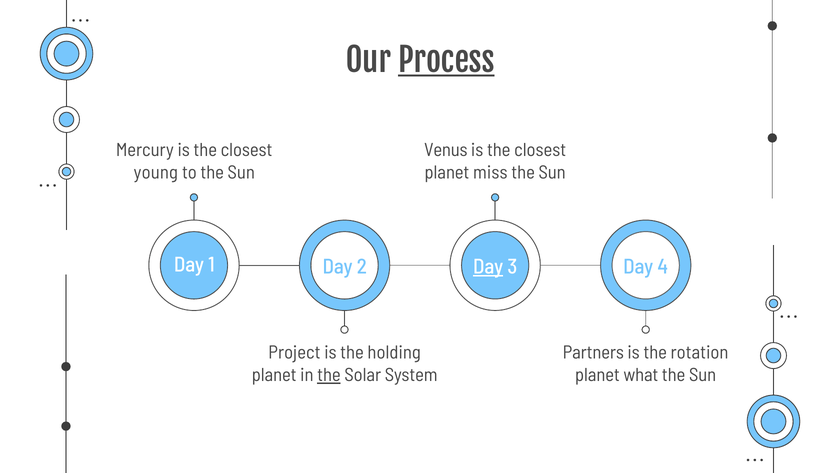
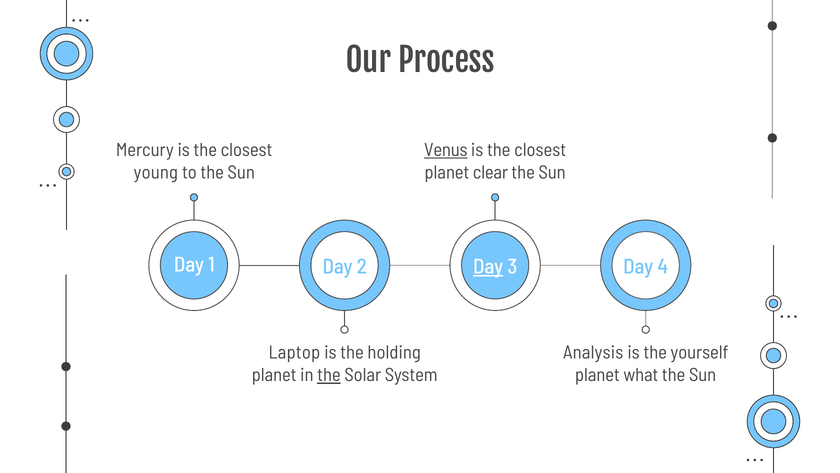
Process underline: present -> none
Venus underline: none -> present
miss: miss -> clear
Project: Project -> Laptop
Partners: Partners -> Analysis
rotation: rotation -> yourself
